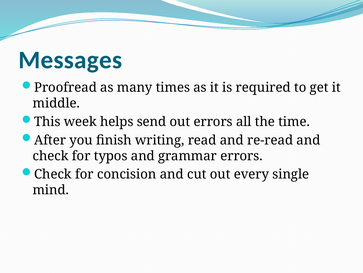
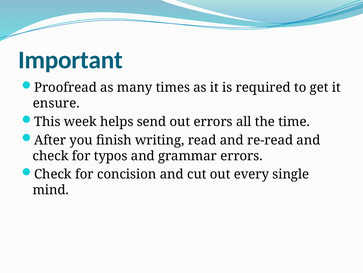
Messages: Messages -> Important
middle: middle -> ensure
